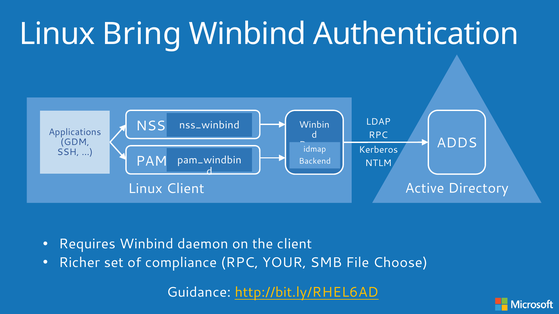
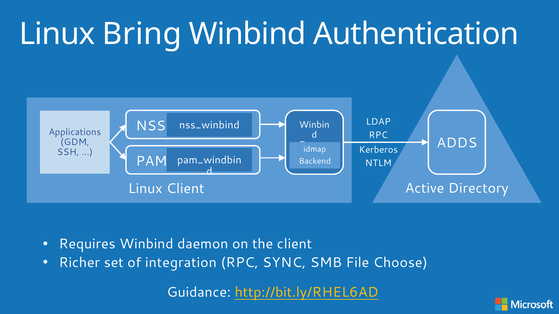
compliance: compliance -> integration
YOUR: YOUR -> SYNC
